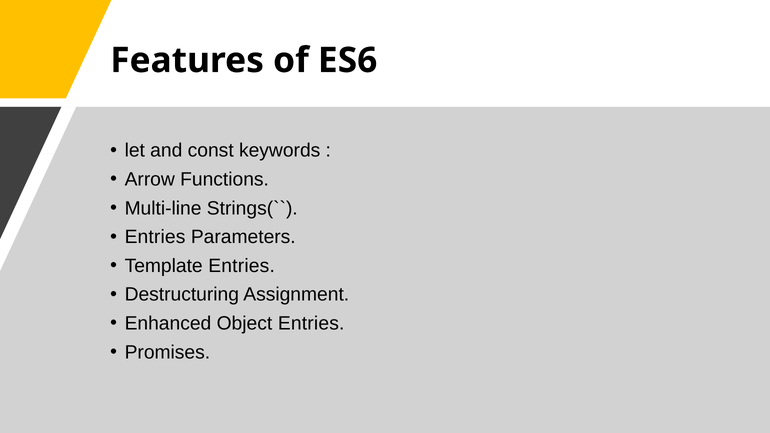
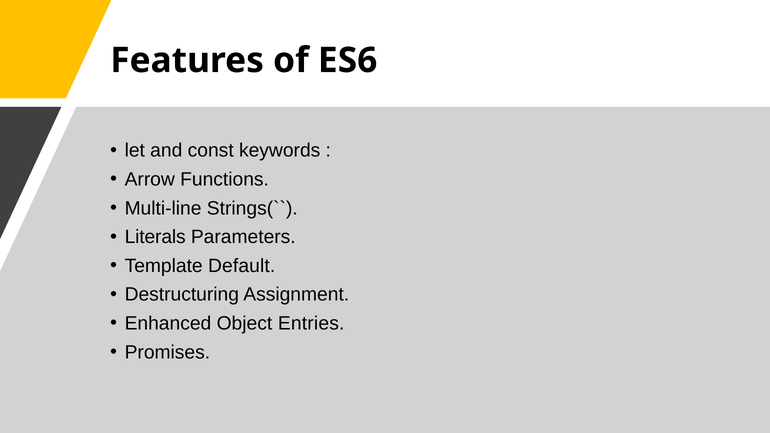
Entries at (155, 237): Entries -> Literals
Template Entries: Entries -> Default
